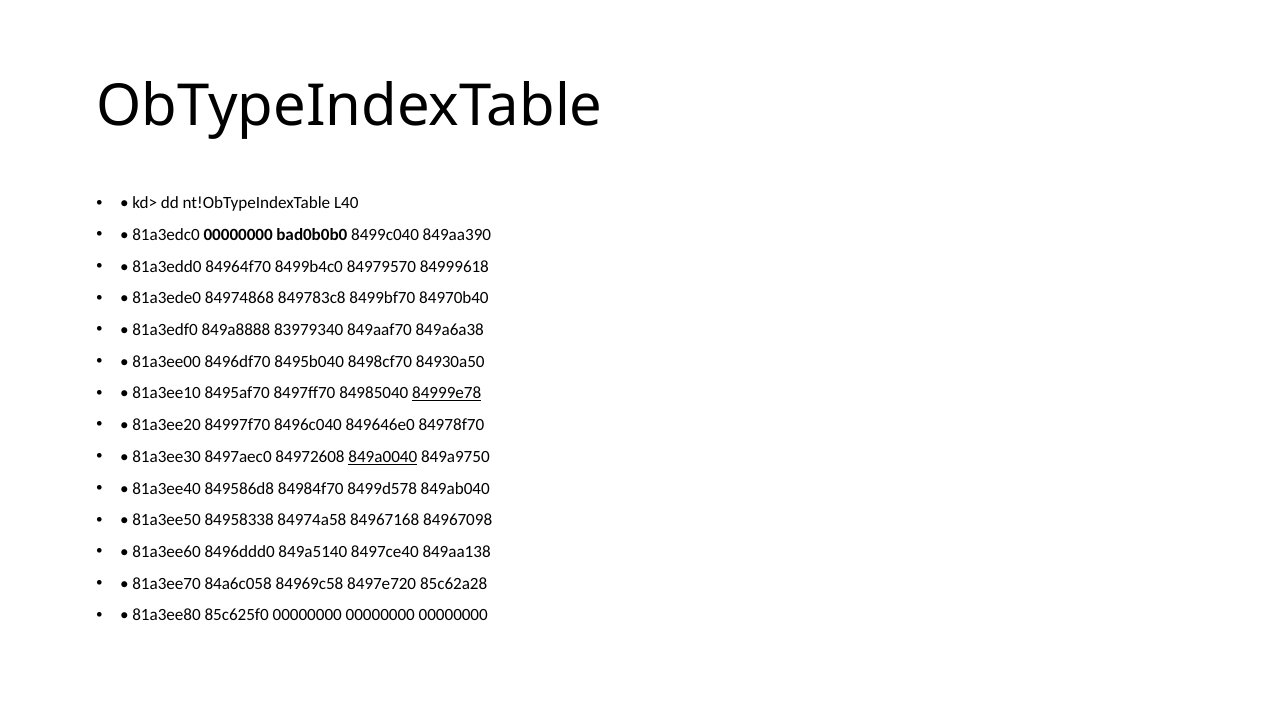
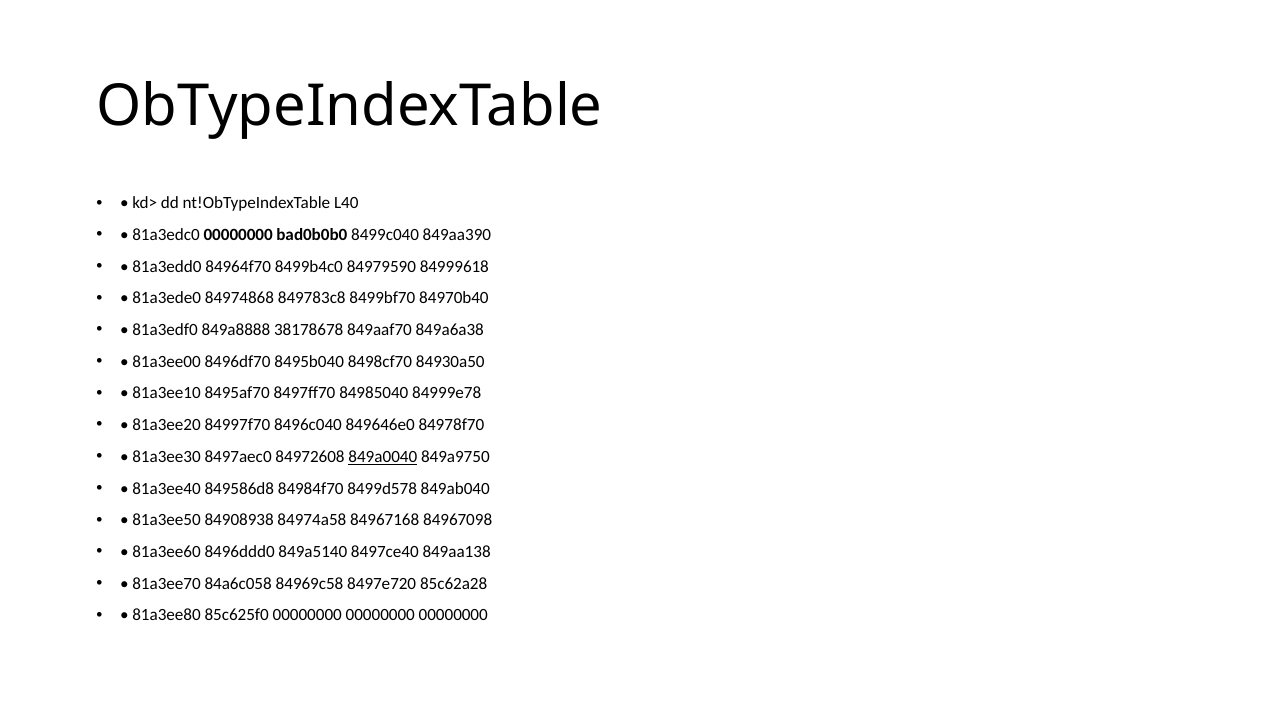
84979570: 84979570 -> 84979590
83979340: 83979340 -> 38178678
84999e78 underline: present -> none
84958338: 84958338 -> 84908938
